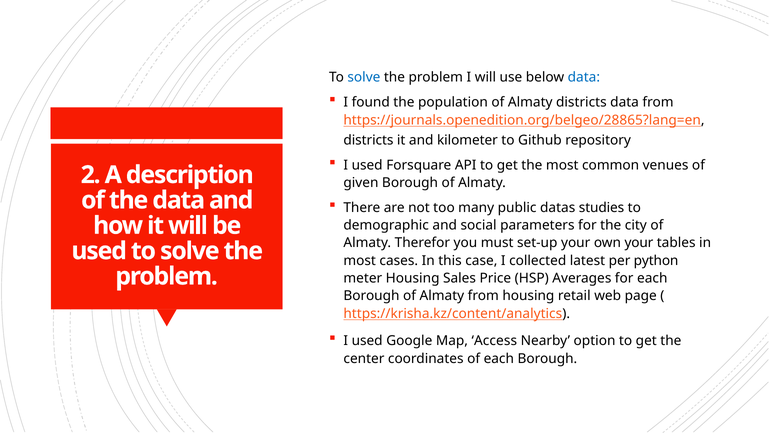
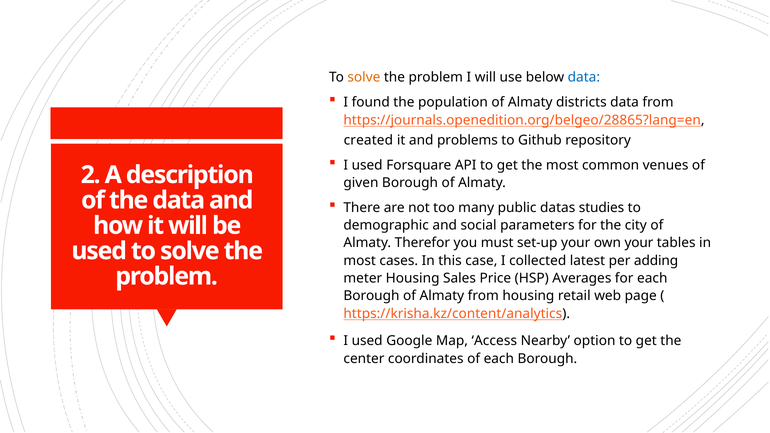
solve at (364, 78) colour: blue -> orange
districts at (368, 140): districts -> created
kilometer: kilometer -> problems
python: python -> adding
